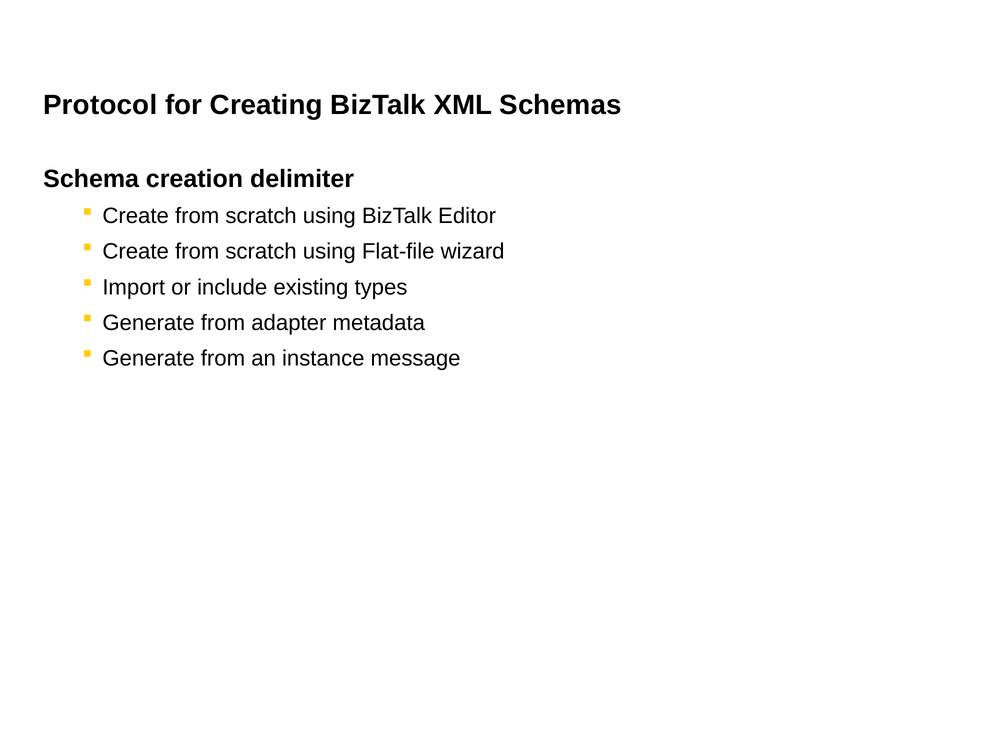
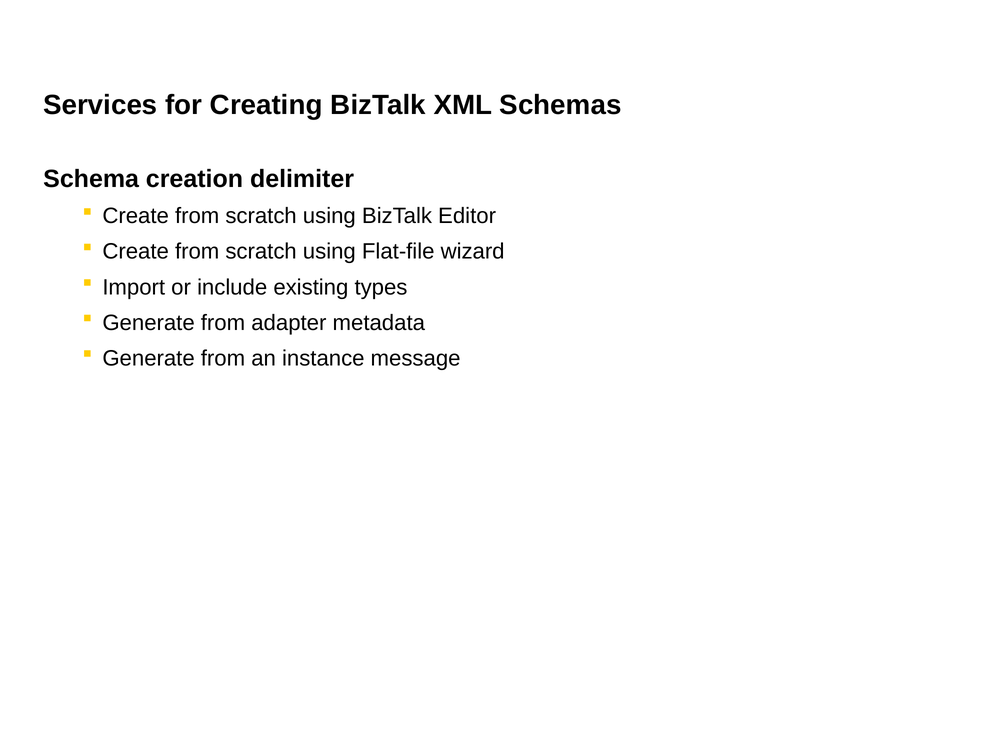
Protocol: Protocol -> Services
